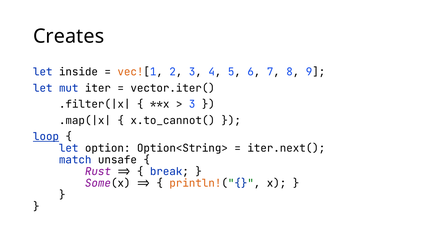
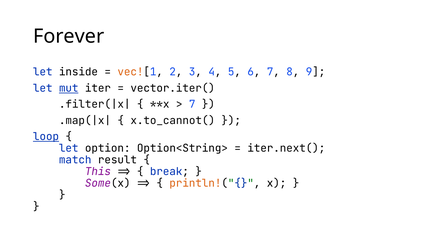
Creates: Creates -> Forever
mut underline: none -> present
3 at (192, 105): 3 -> 7
unsafe: unsafe -> result
Rust: Rust -> This
